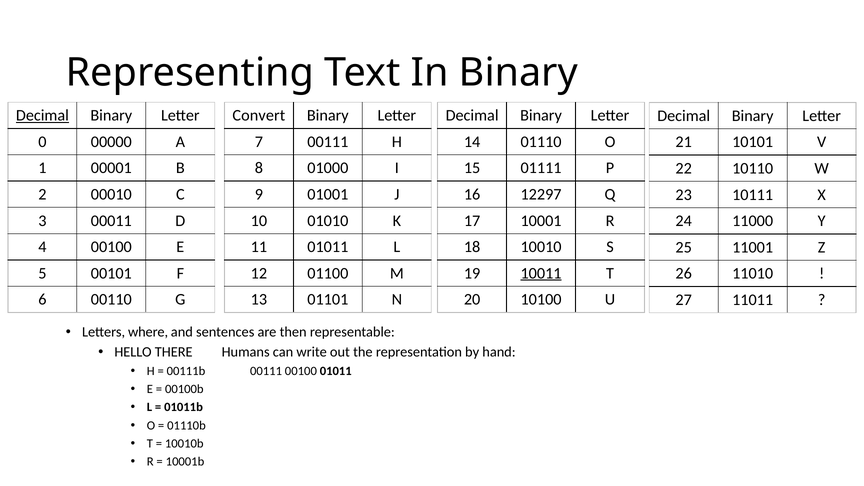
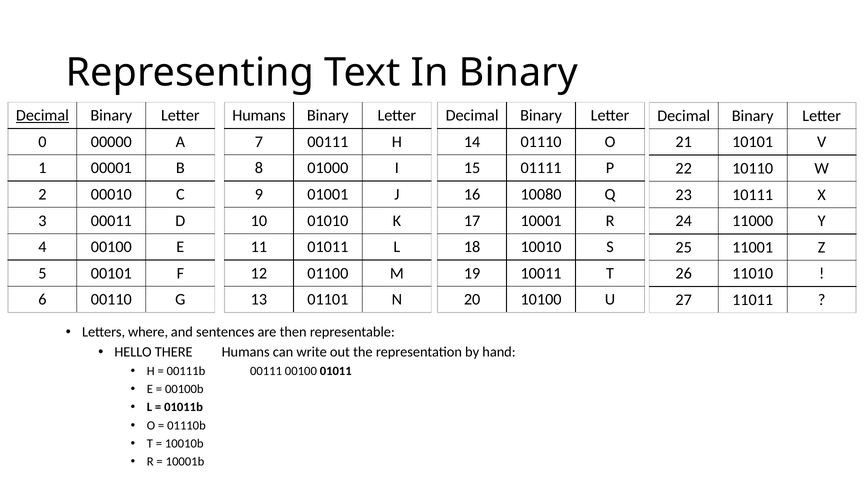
Convert at (259, 116): Convert -> Humans
12297: 12297 -> 10080
10011 underline: present -> none
